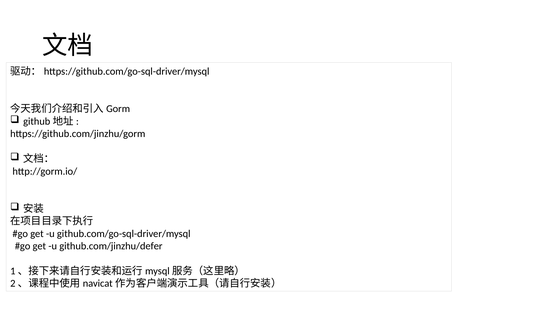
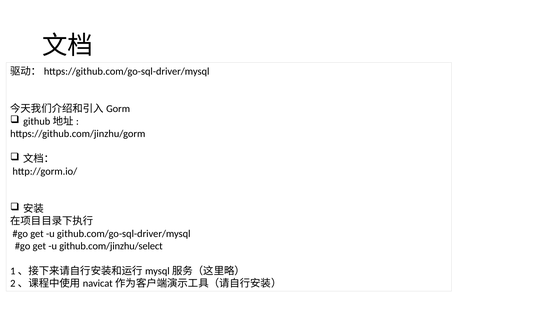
github.com/jinzhu/defer: github.com/jinzhu/defer -> github.com/jinzhu/select
